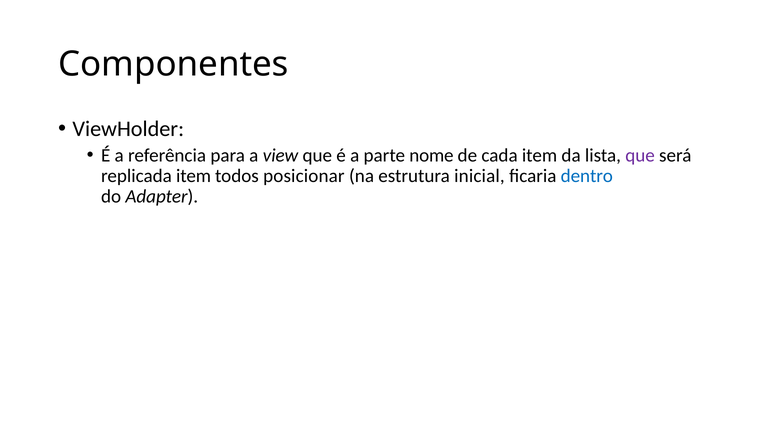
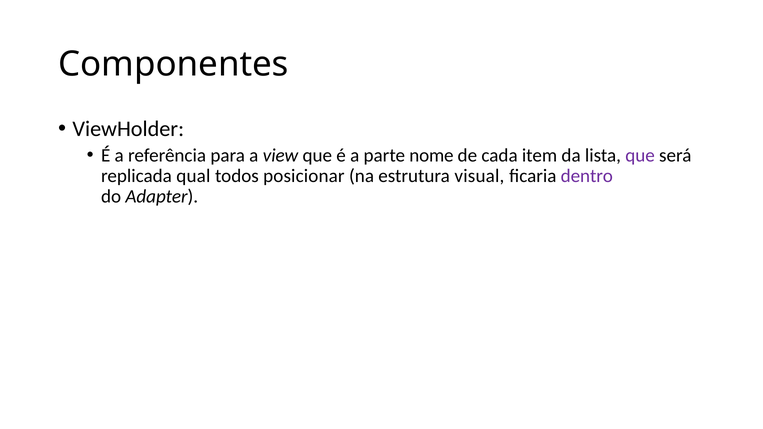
replicada item: item -> qual
inicial: inicial -> visual
dentro colour: blue -> purple
